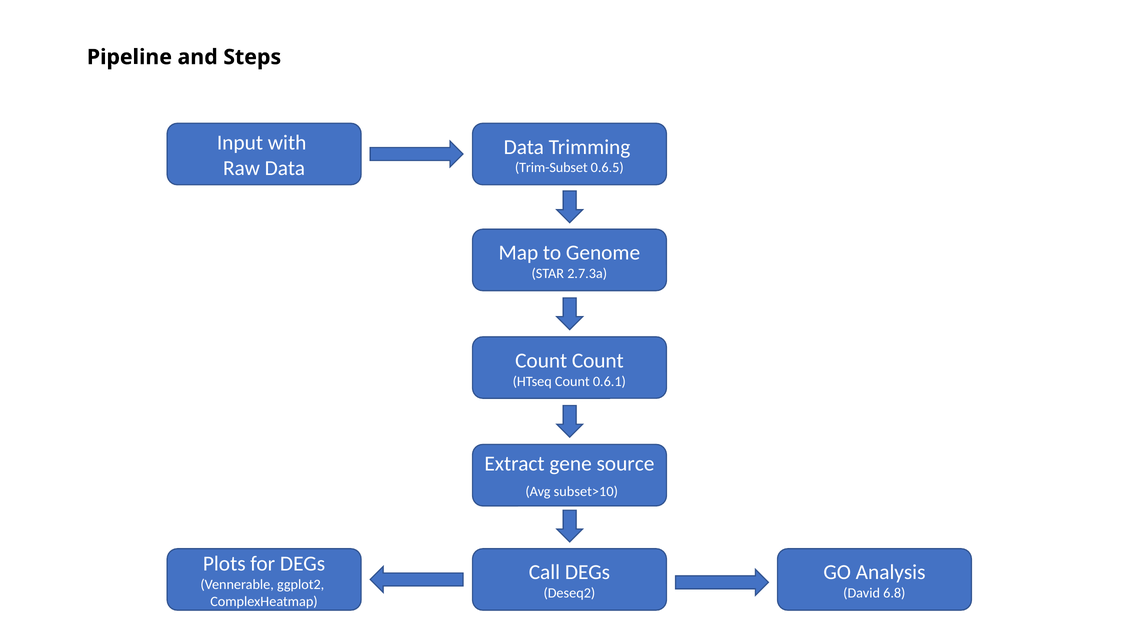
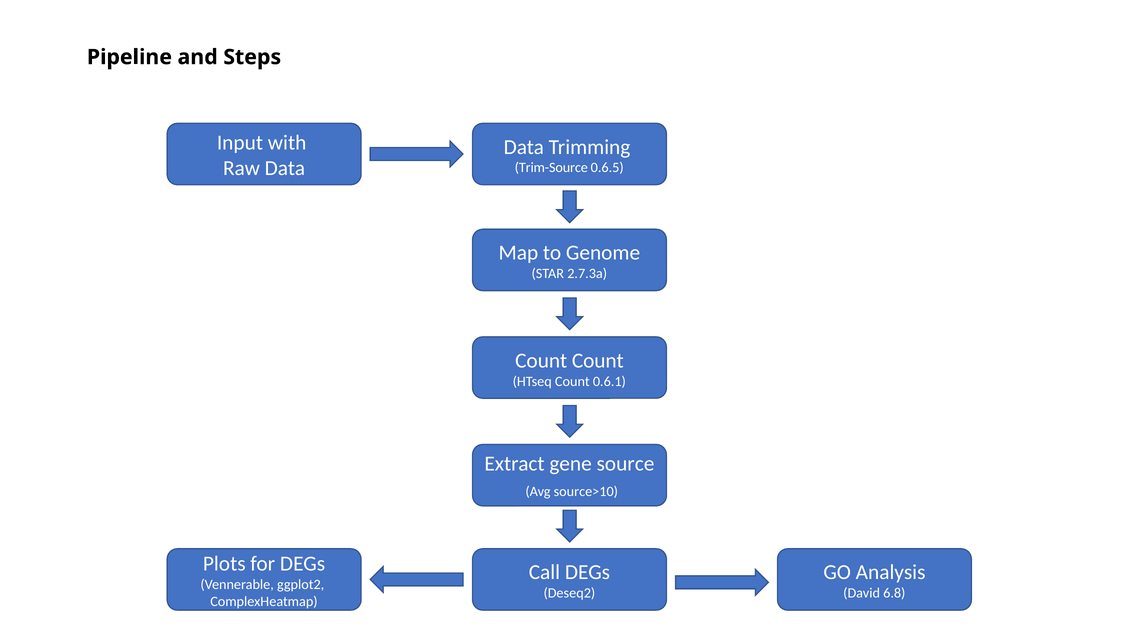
Trim-Subset: Trim-Subset -> Trim-Source
subset>10: subset>10 -> source>10
